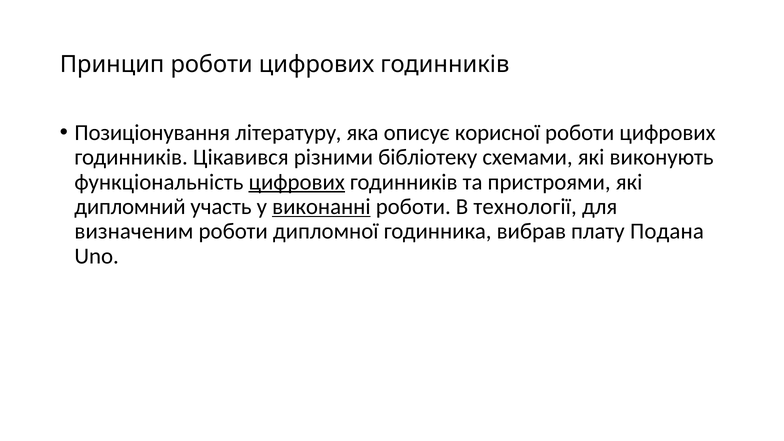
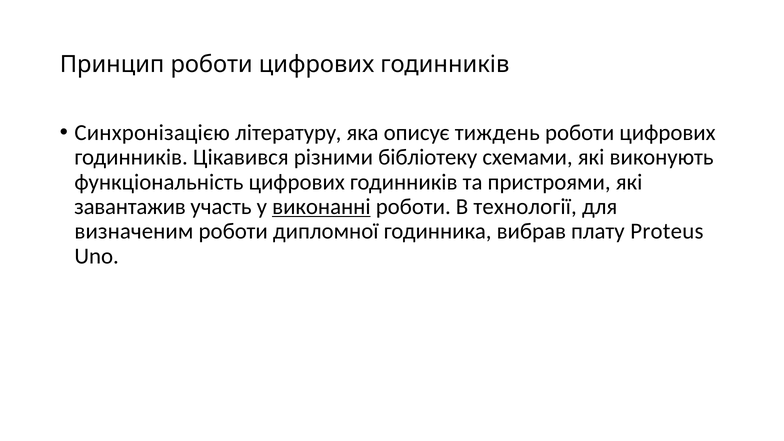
Позиціонування: Позиціонування -> Синхронізацією
корисної: корисної -> тиждень
цифрових at (297, 182) underline: present -> none
дипломний: дипломний -> завантажив
Подана: Подана -> Proteus
